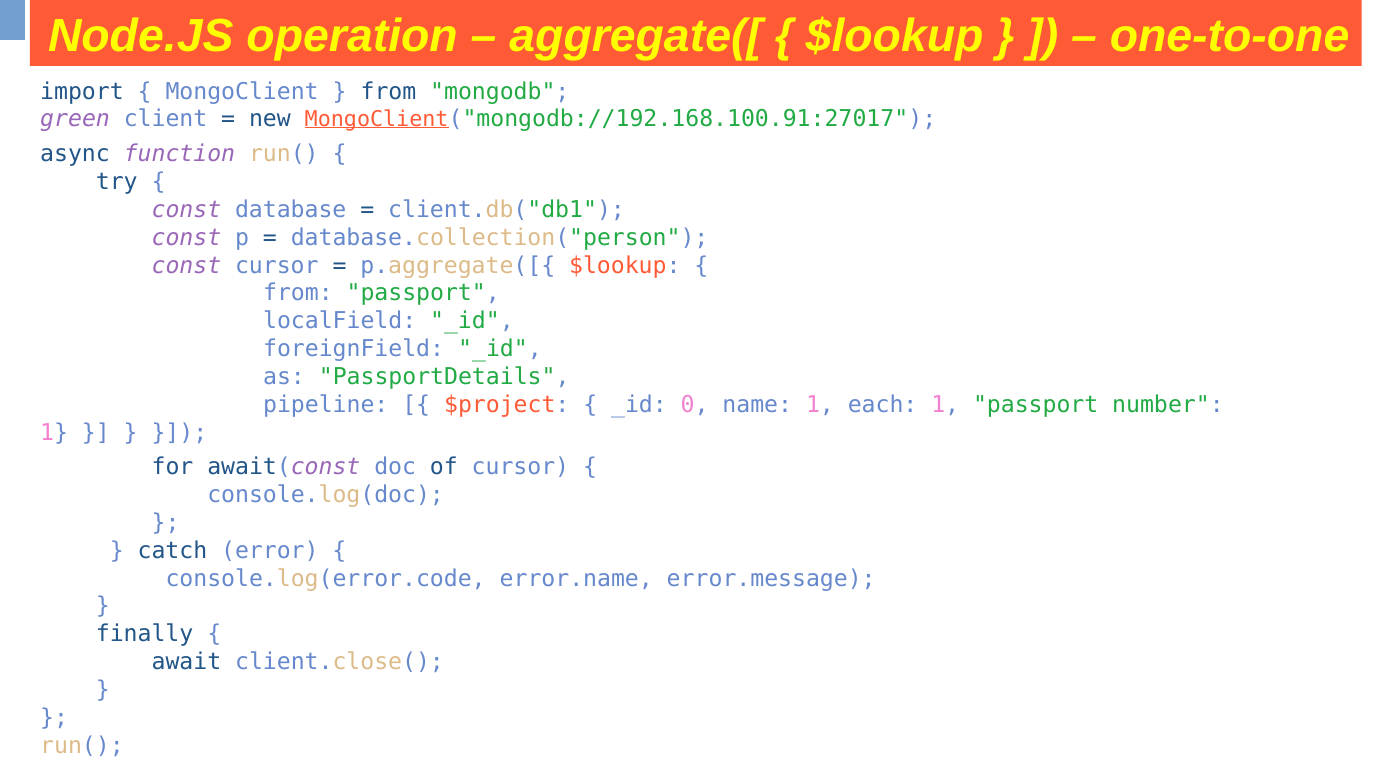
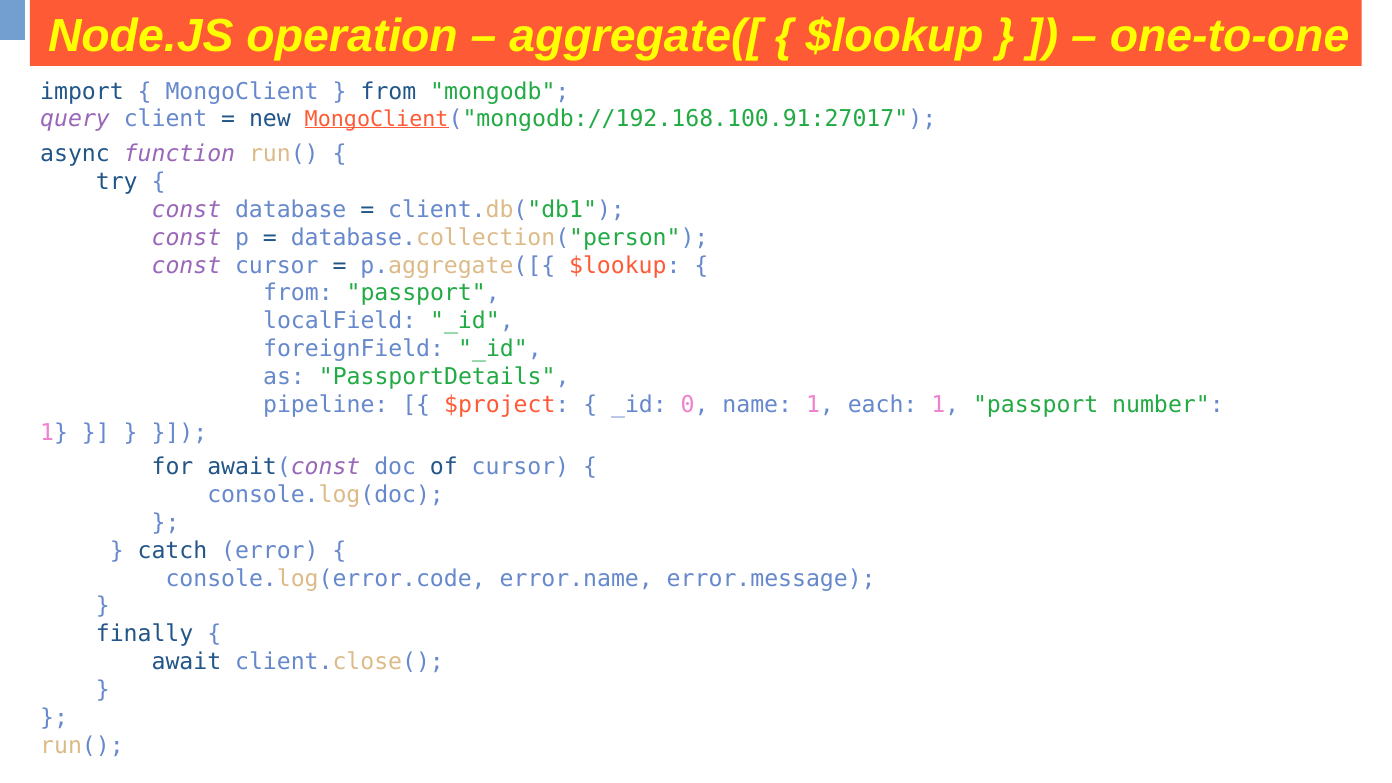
green: green -> query
